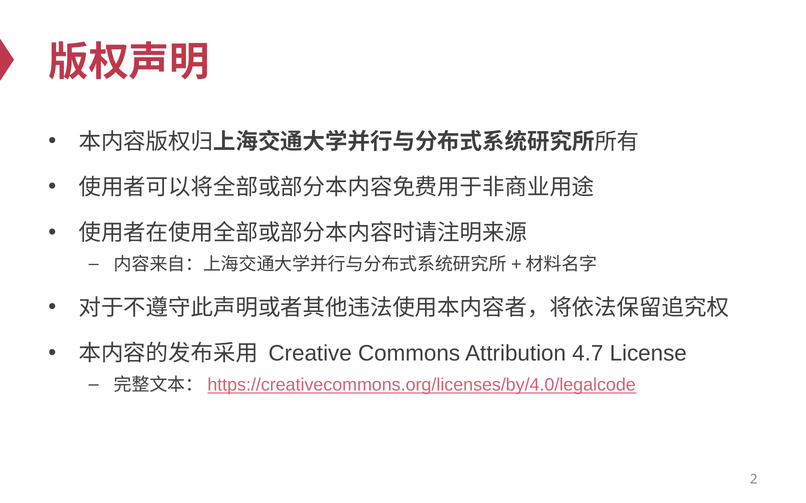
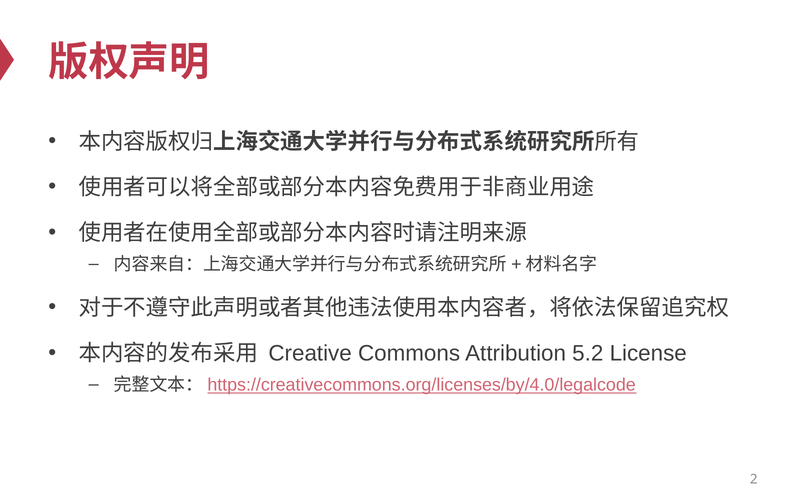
4.7: 4.7 -> 5.2
